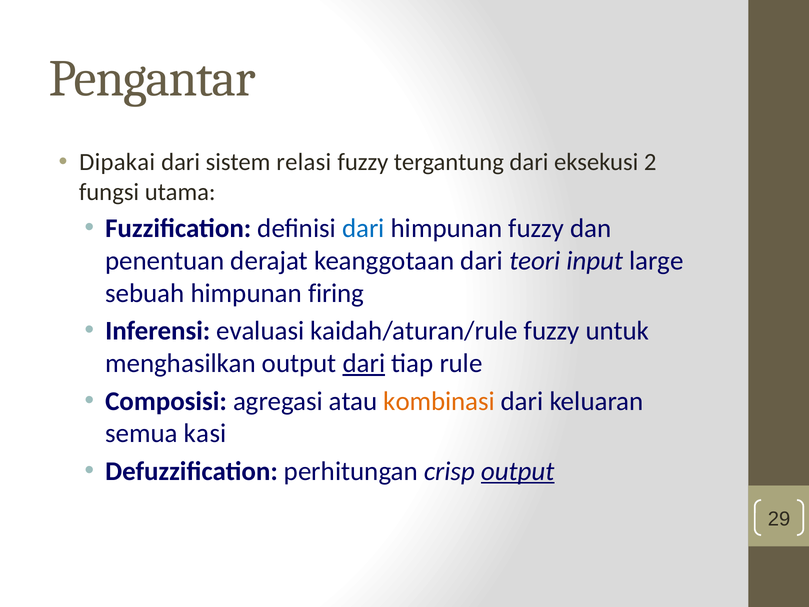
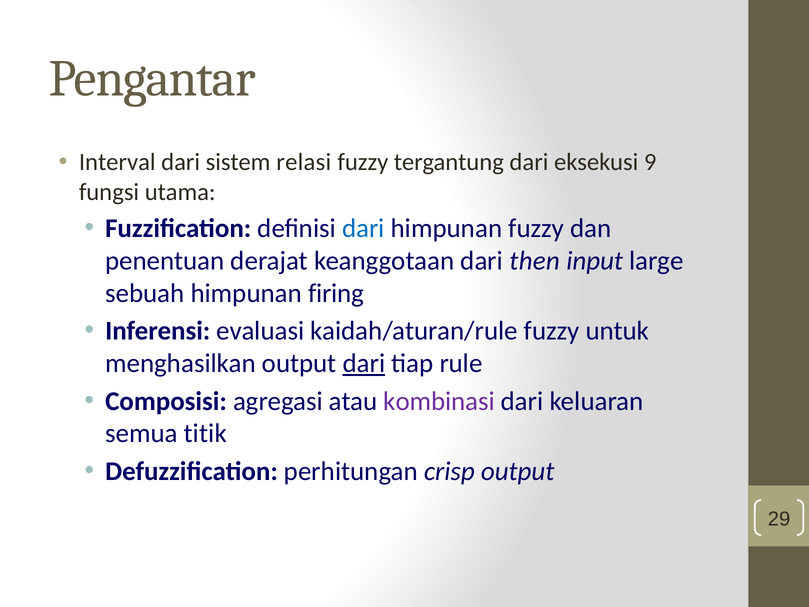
Dipakai: Dipakai -> Interval
2: 2 -> 9
teori: teori -> then
kombinasi colour: orange -> purple
kasi: kasi -> titik
output at (518, 471) underline: present -> none
